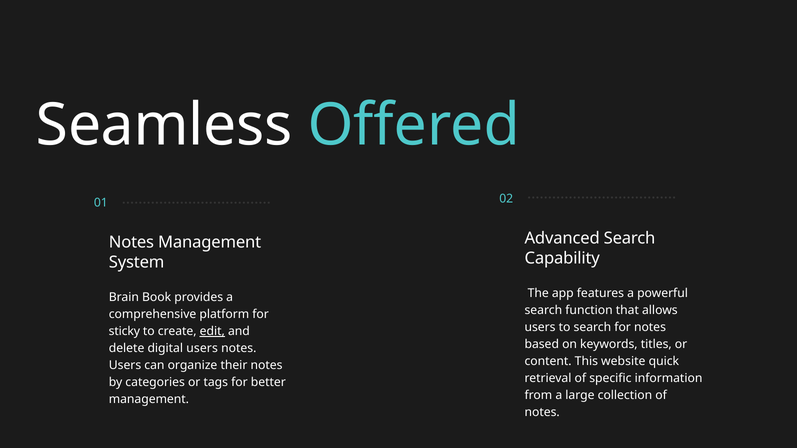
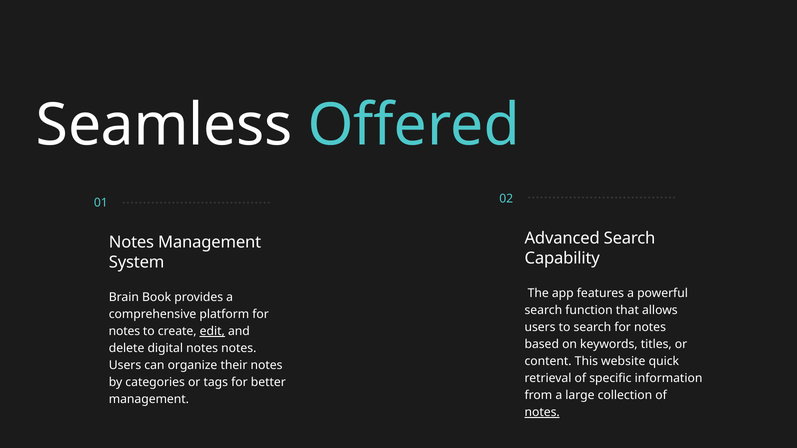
sticky at (124, 332): sticky -> notes
digital users: users -> notes
notes at (542, 413) underline: none -> present
